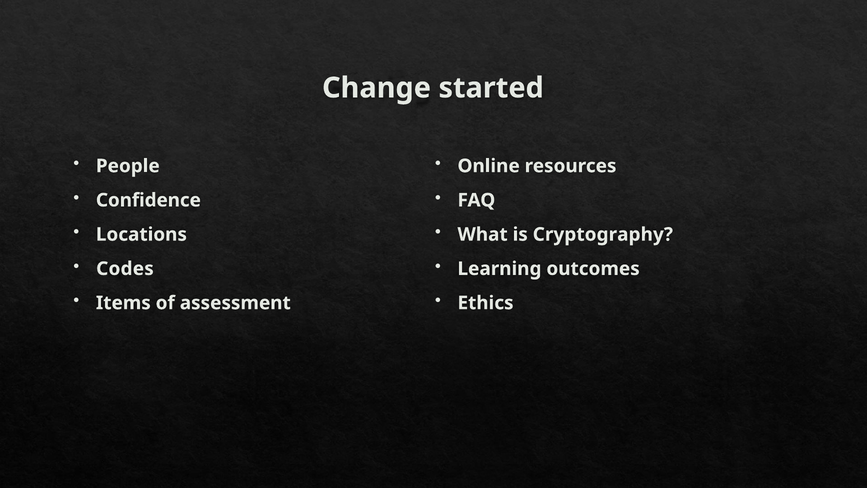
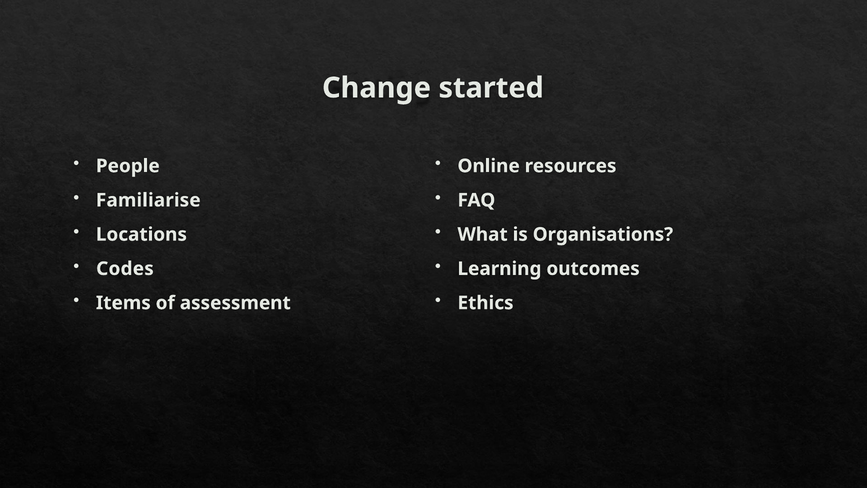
Confidence: Confidence -> Familiarise
Cryptography: Cryptography -> Organisations
